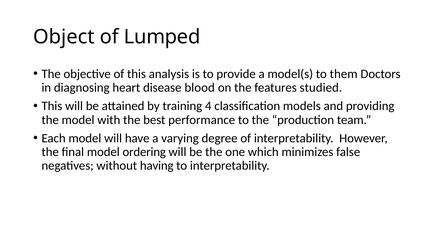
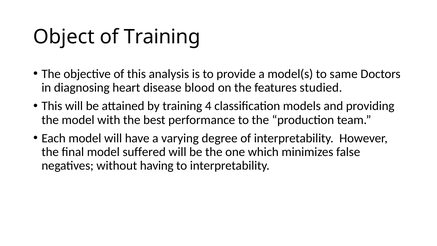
of Lumped: Lumped -> Training
them: them -> same
ordering: ordering -> suffered
